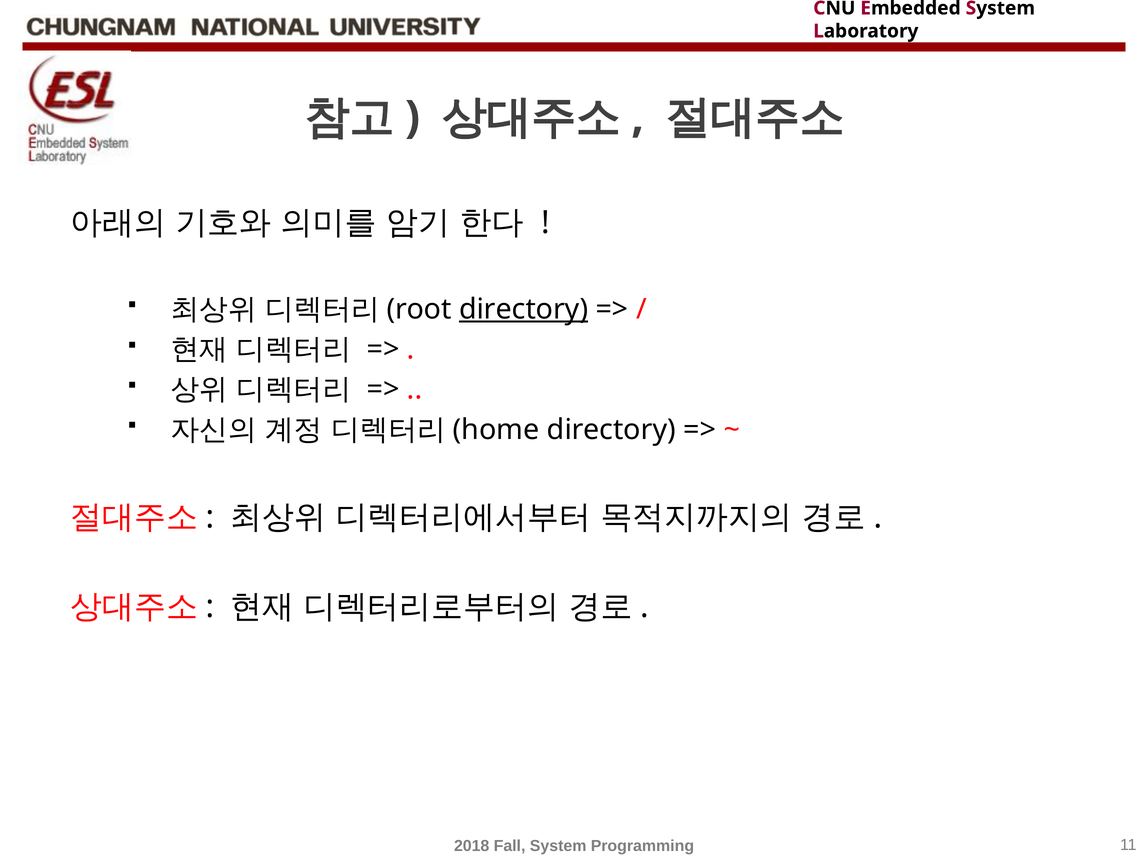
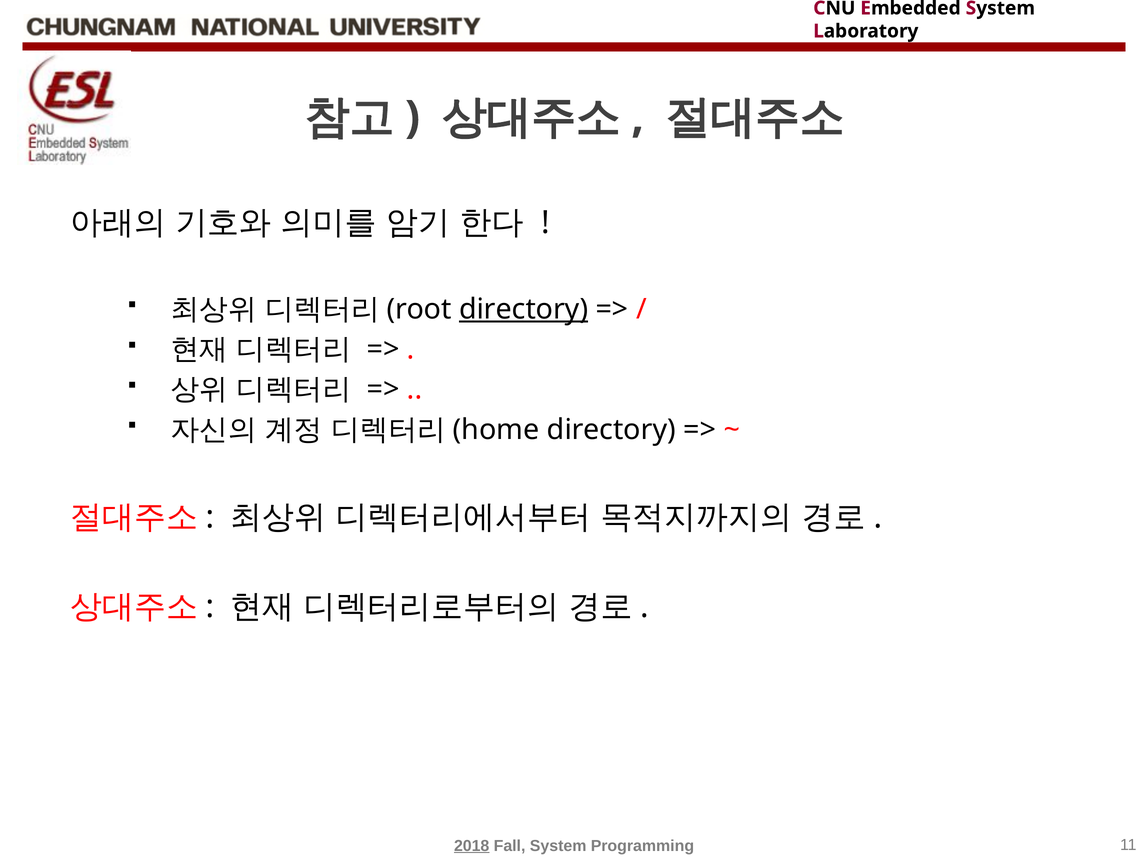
2018 underline: none -> present
